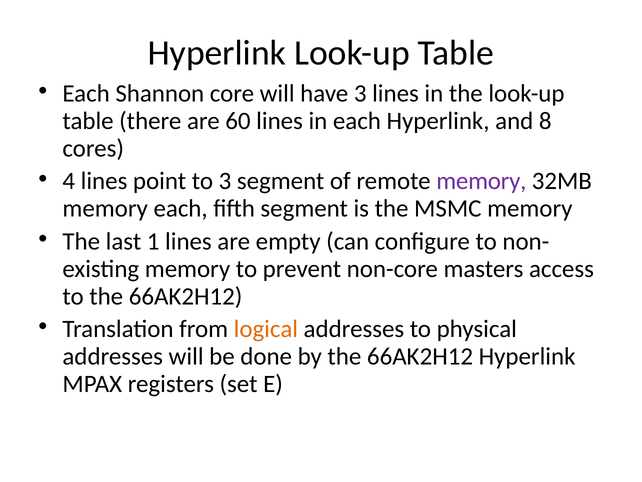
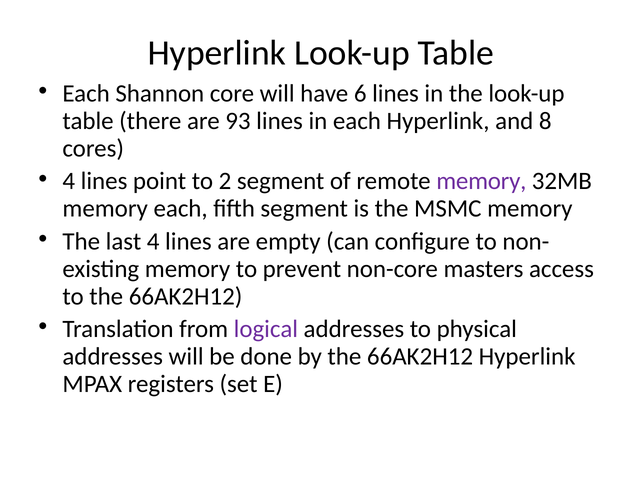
have 3: 3 -> 6
60: 60 -> 93
to 3: 3 -> 2
last 1: 1 -> 4
logical colour: orange -> purple
